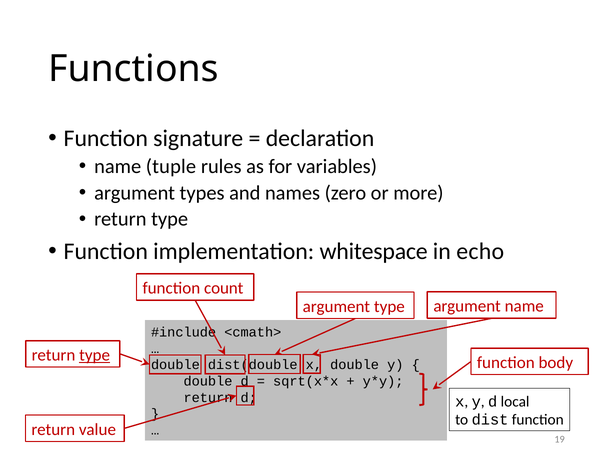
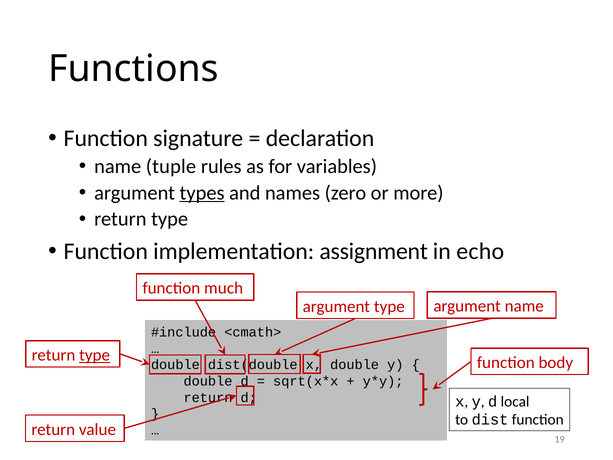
types underline: none -> present
whitespace: whitespace -> assignment
count: count -> much
